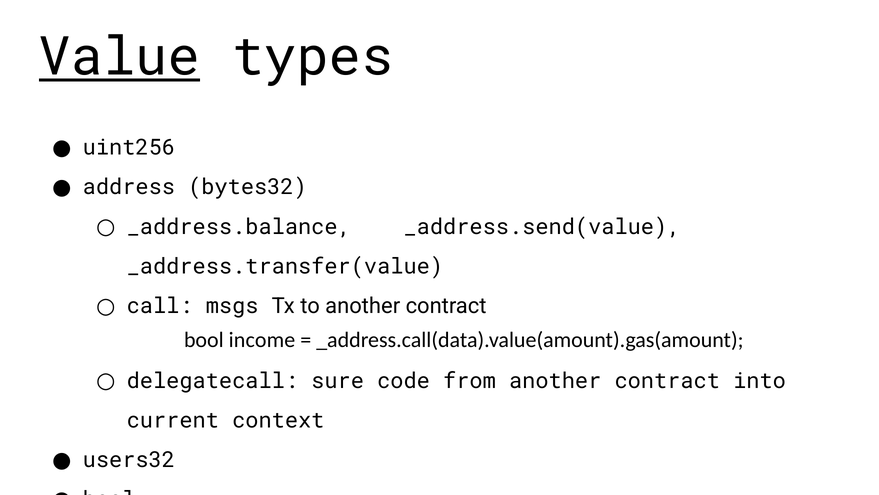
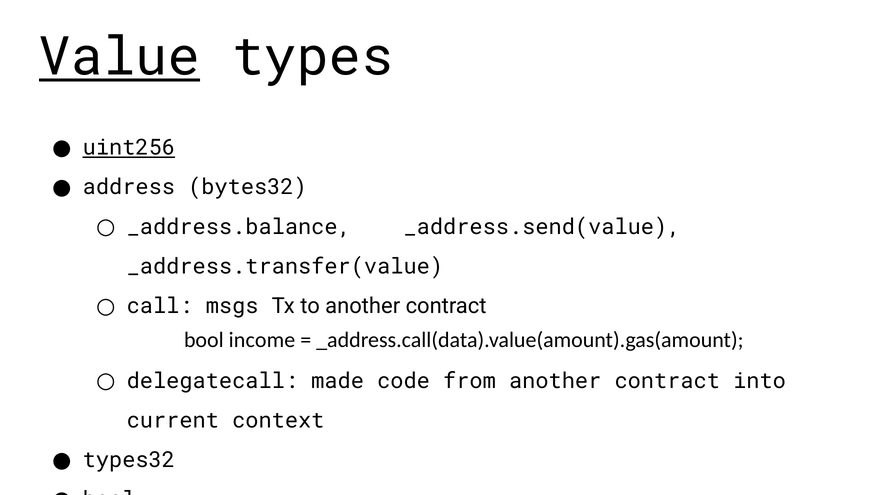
uint256 underline: none -> present
sure: sure -> made
users32: users32 -> types32
